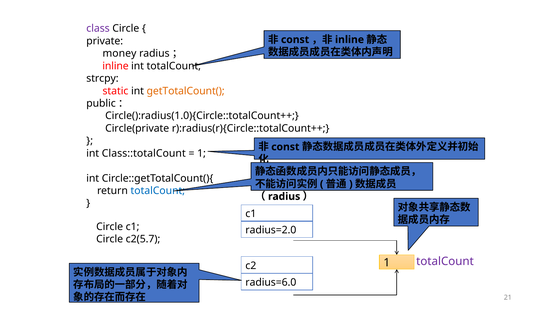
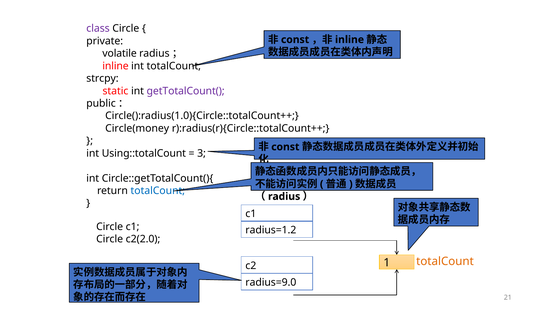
money: money -> volatile
getTotalCount( colour: orange -> purple
Circle(private: Circle(private -> Circle(money
Class::totalCount: Class::totalCount -> Using::totalCount
1 at (202, 153): 1 -> 3
radius=2.0: radius=2.0 -> radius=1.2
c2(5.7: c2(5.7 -> c2(2.0
totalCount at (445, 261) colour: purple -> orange
radius=6.0: radius=6.0 -> radius=9.0
